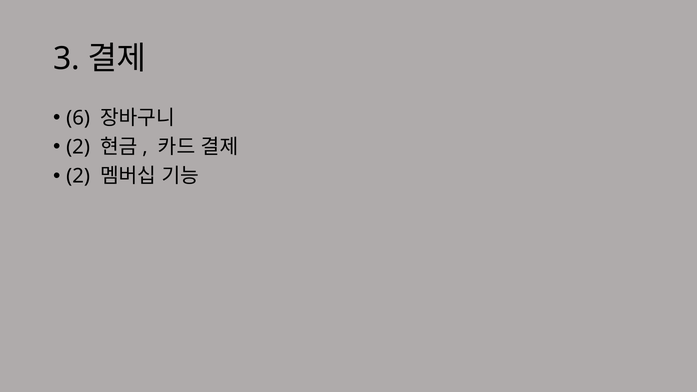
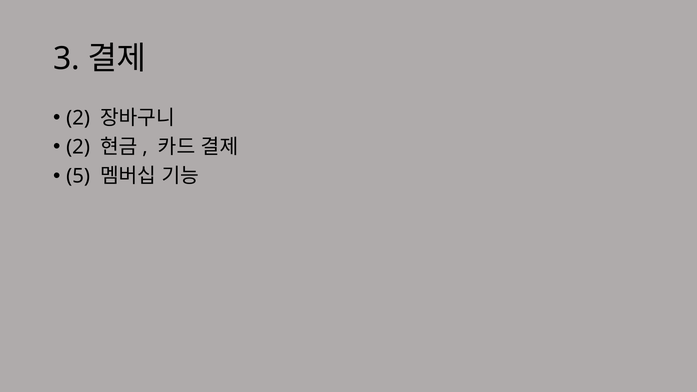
6 at (78, 118): 6 -> 2
2 at (78, 176): 2 -> 5
